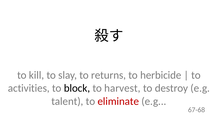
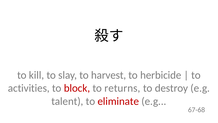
returns: returns -> harvest
block colour: black -> red
harvest: harvest -> returns
